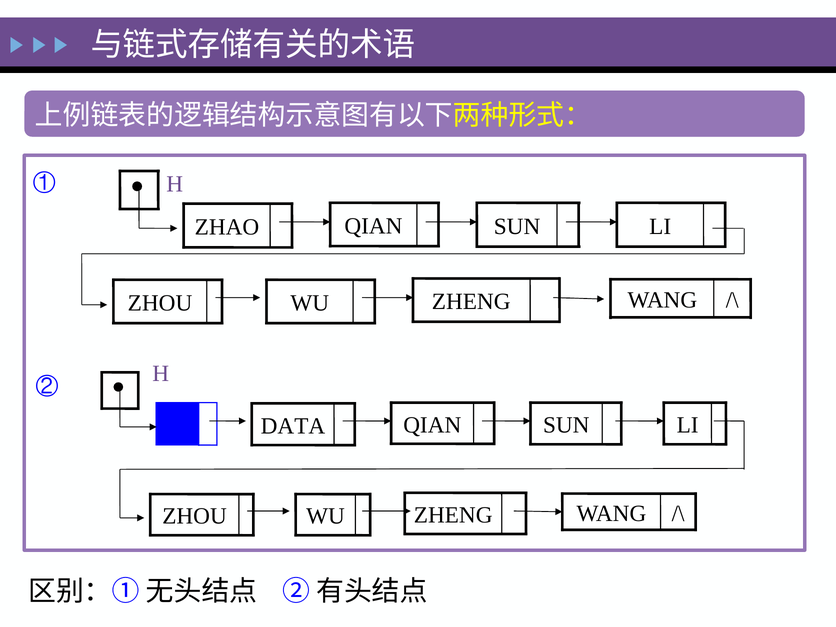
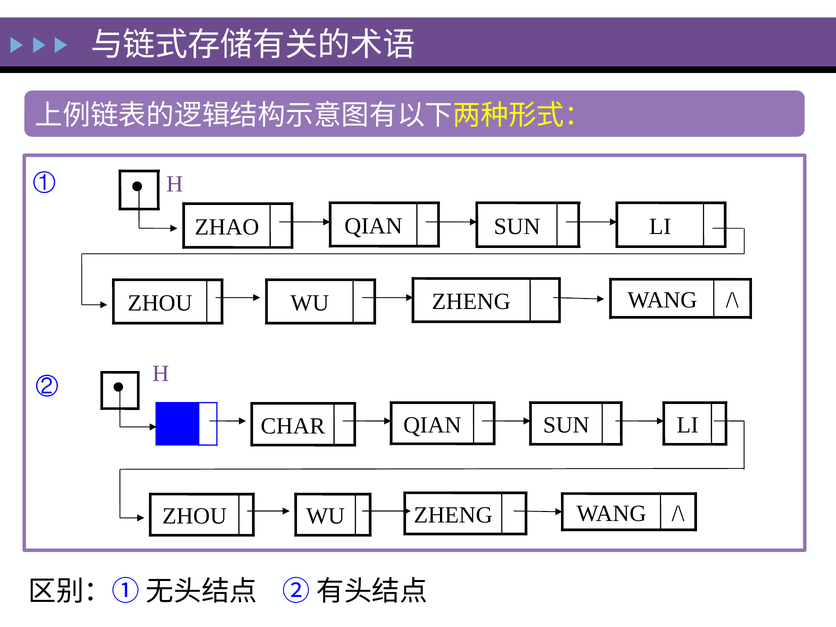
DATA: DATA -> CHAR
